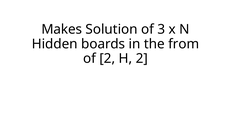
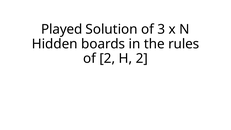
Makes: Makes -> Played
from: from -> rules
